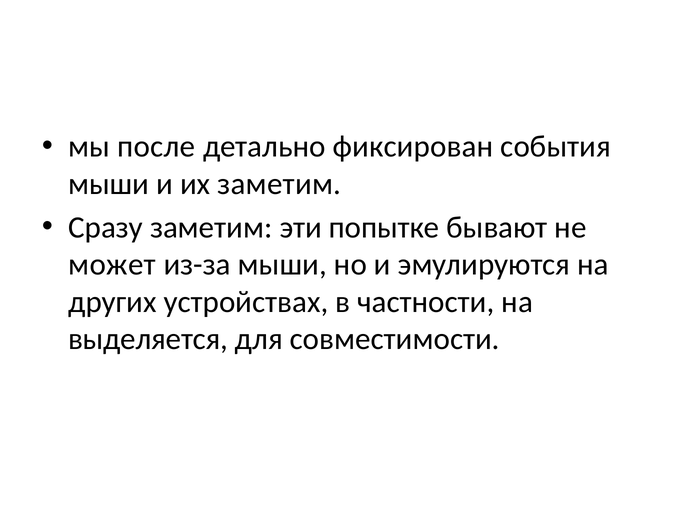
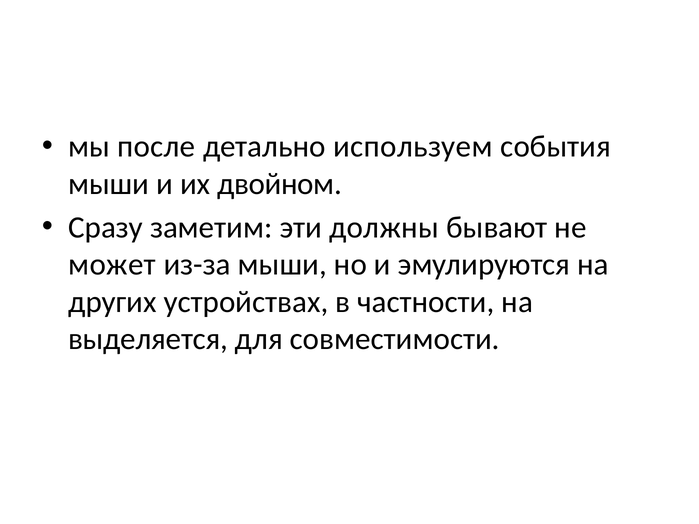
фиксирован: фиксирован -> используем
их заметим: заметим -> двойном
попытке: попытке -> должны
